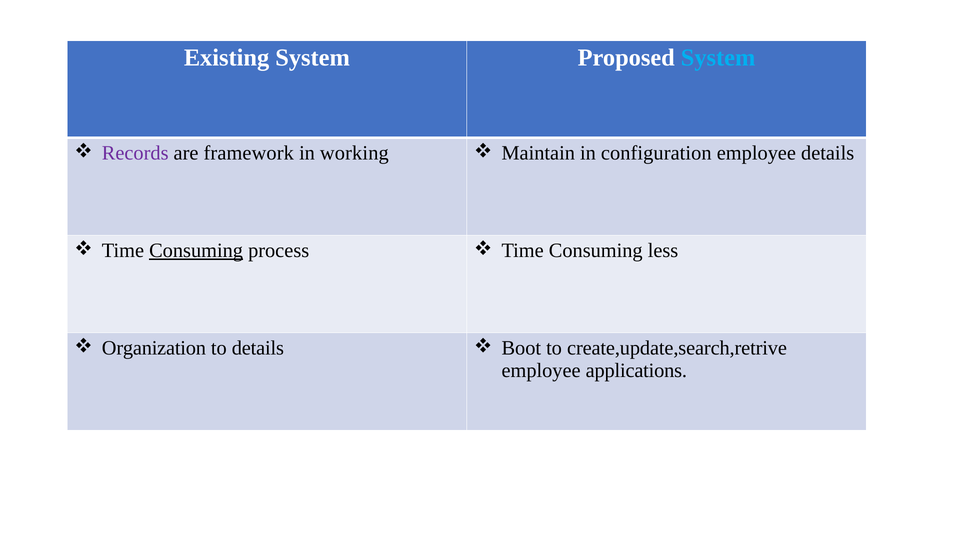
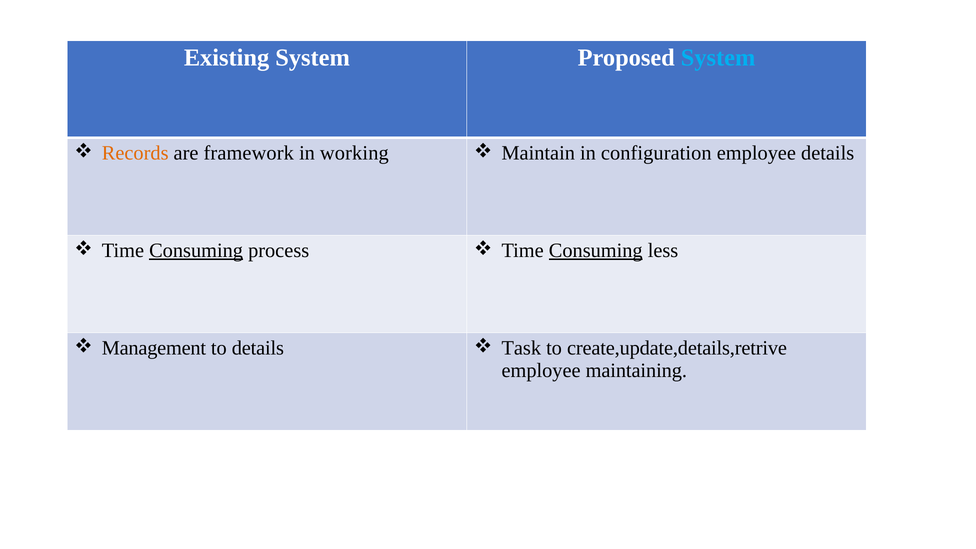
Records colour: purple -> orange
Consuming at (596, 250) underline: none -> present
Organization: Organization -> Management
Boot: Boot -> Task
create,update,search,retrive: create,update,search,retrive -> create,update,details,retrive
applications: applications -> maintaining
